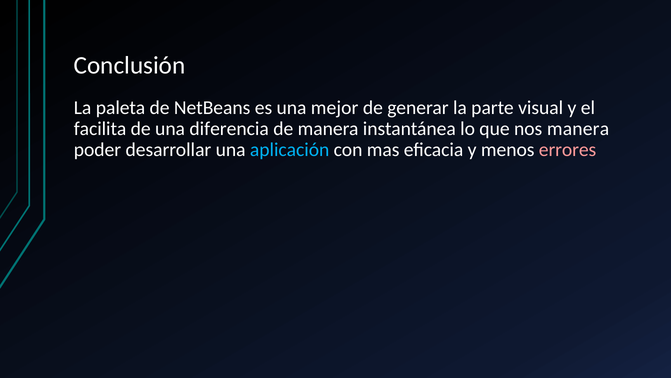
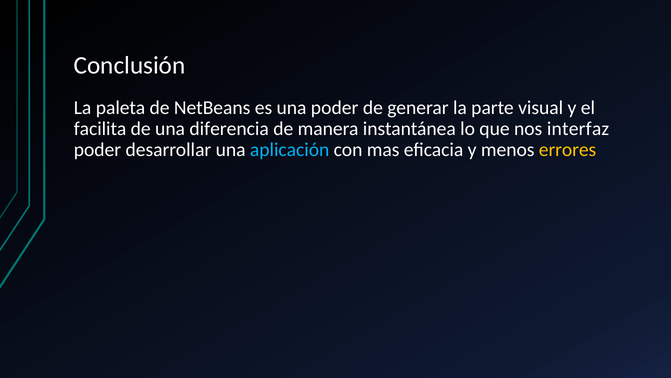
una mejor: mejor -> poder
nos manera: manera -> interfaz
errores colour: pink -> yellow
